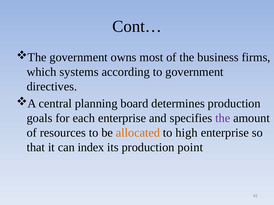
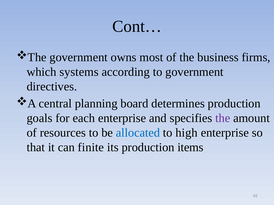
allocated colour: orange -> blue
index: index -> finite
point: point -> items
